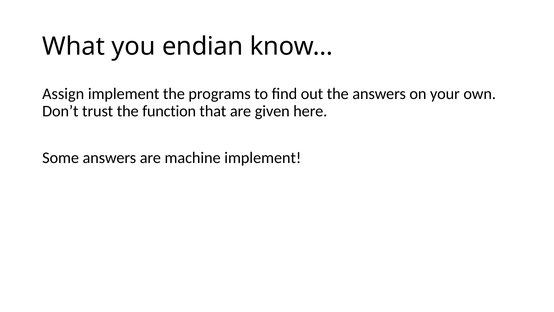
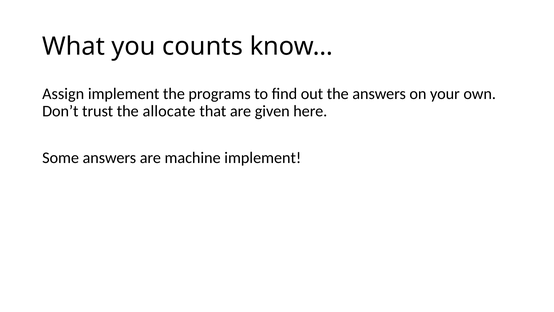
endian: endian -> counts
function: function -> allocate
